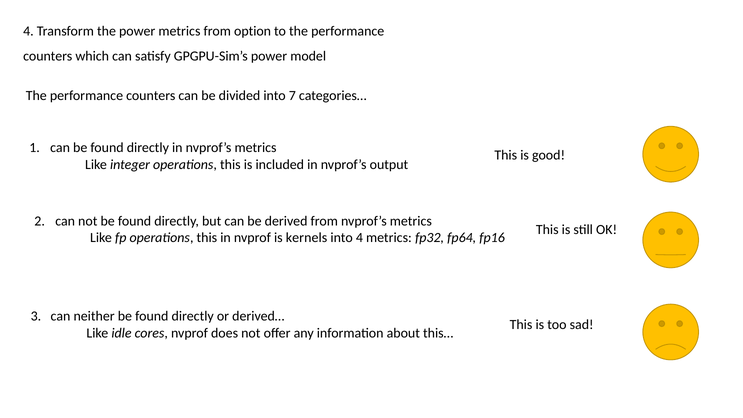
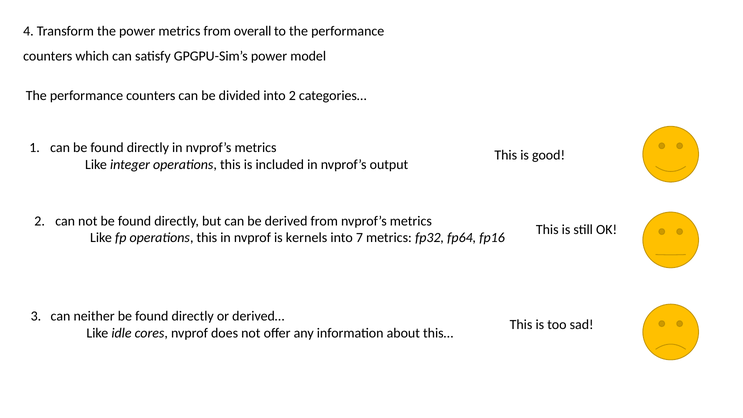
option: option -> overall
into 7: 7 -> 2
into 4: 4 -> 7
